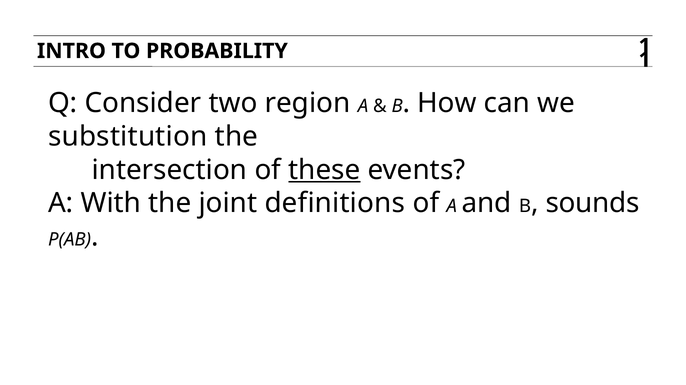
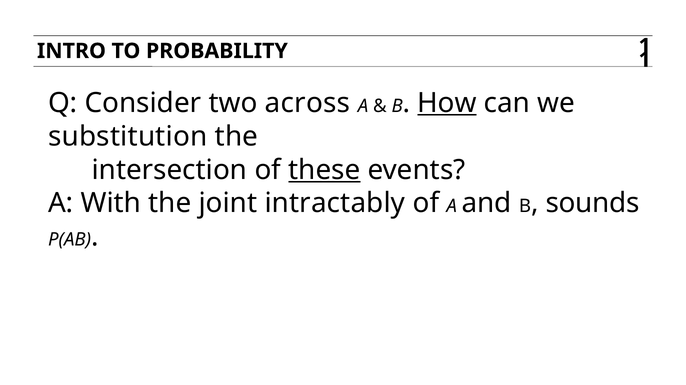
region: region -> across
How underline: none -> present
definitions: definitions -> intractably
